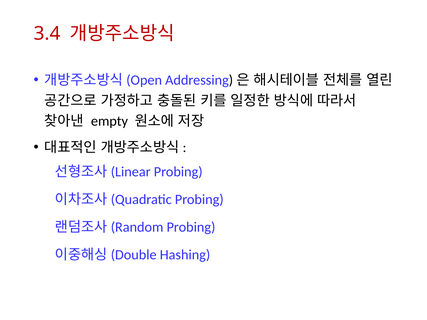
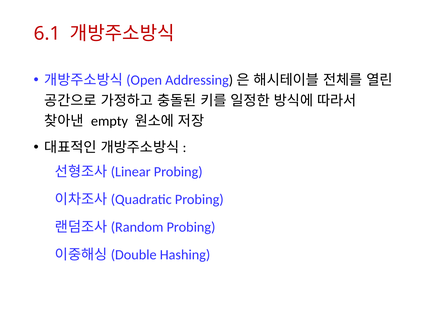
3.4: 3.4 -> 6.1
